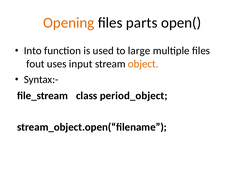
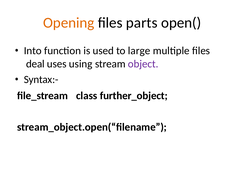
fout: fout -> deal
input: input -> using
object colour: orange -> purple
period_object: period_object -> further_object
